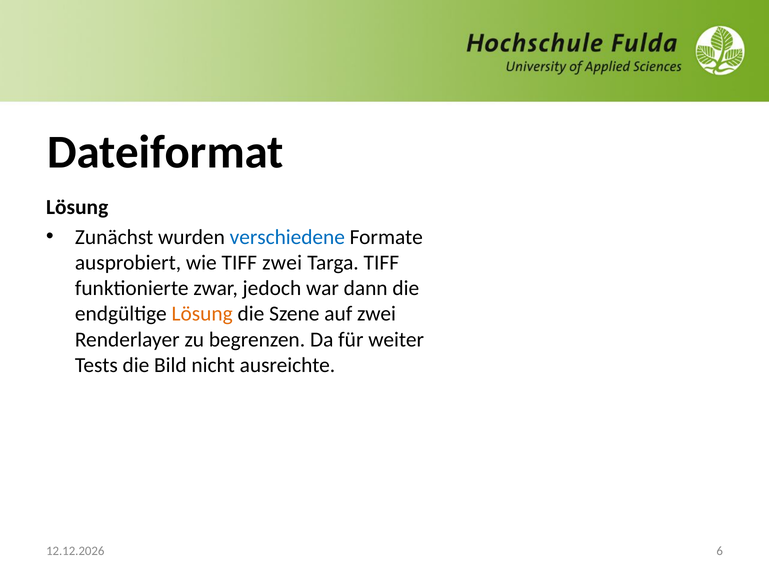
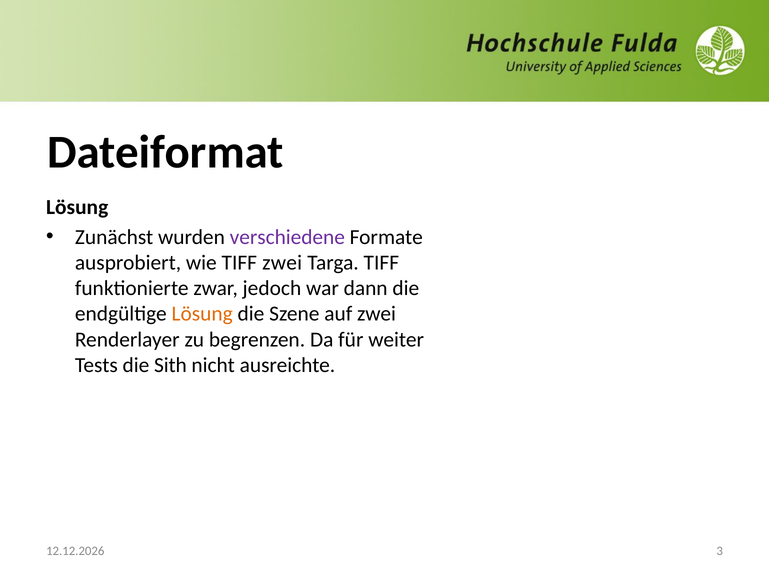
verschiedene colour: blue -> purple
Bild: Bild -> Sith
6: 6 -> 3
